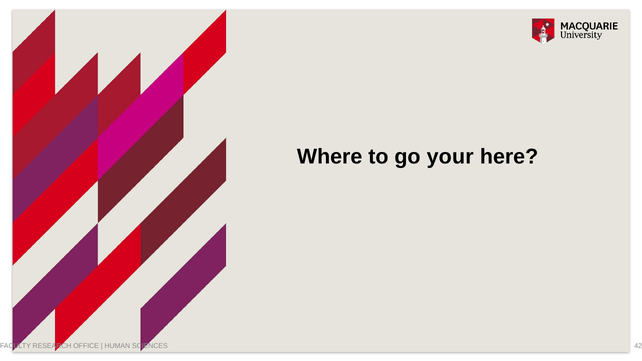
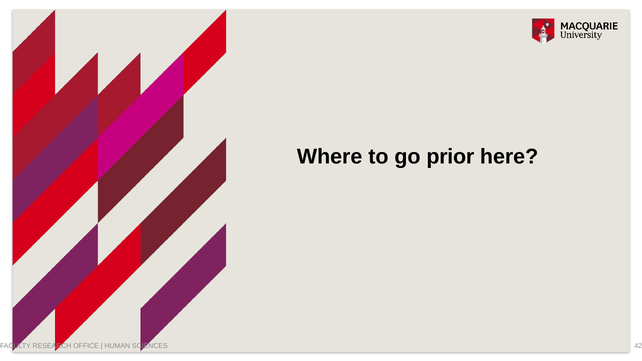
your: your -> prior
